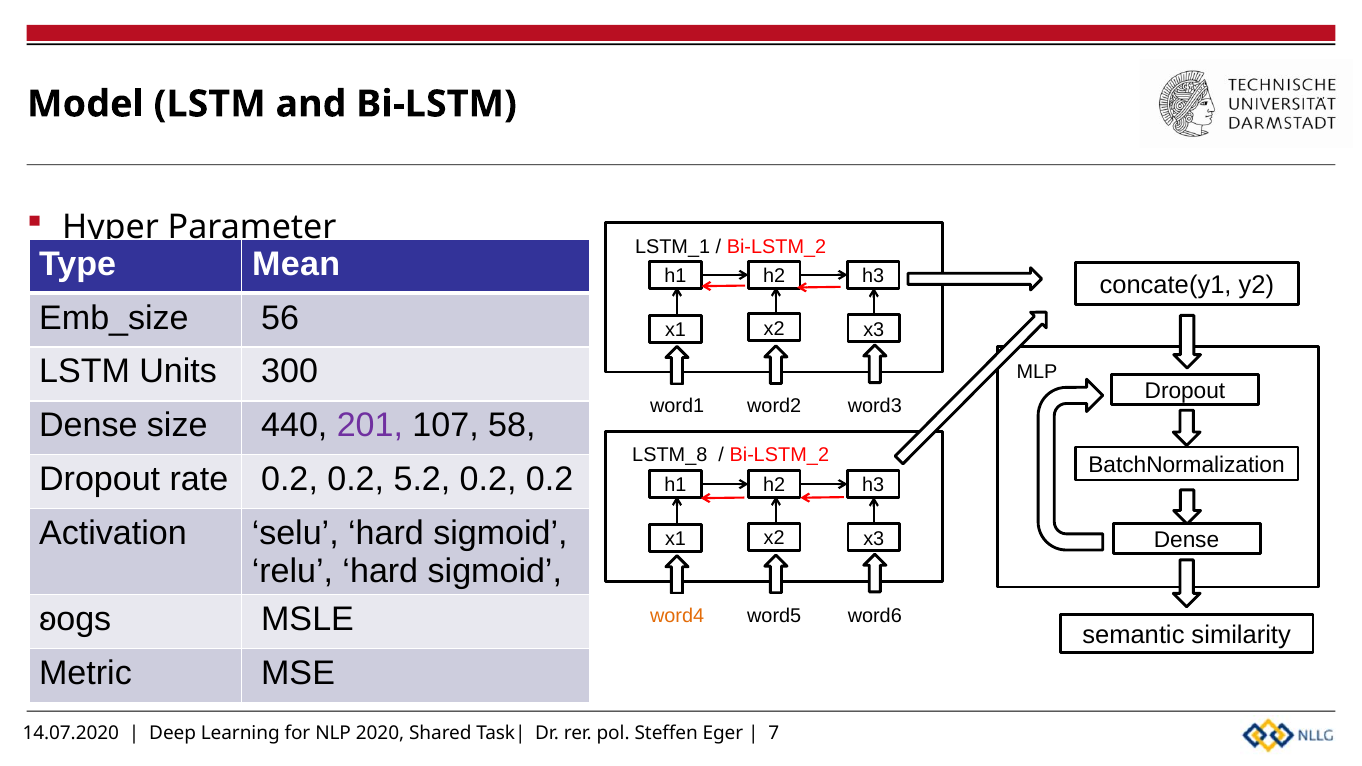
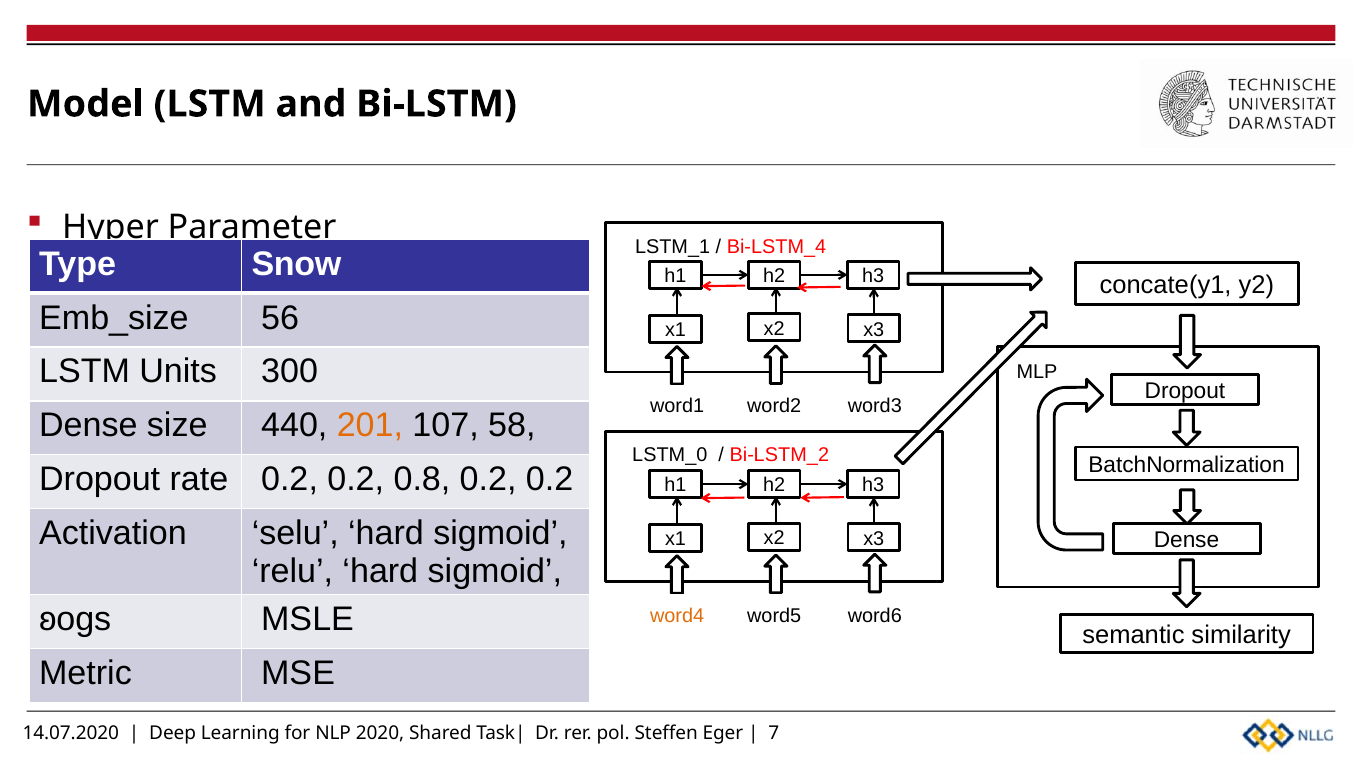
Bi-LSTM_2 at (777, 247): Bi-LSTM_2 -> Bi-LSTM_4
Mean: Mean -> Snow
201 colour: purple -> orange
LSTM_8: LSTM_8 -> LSTM_0
5.2: 5.2 -> 0.8
